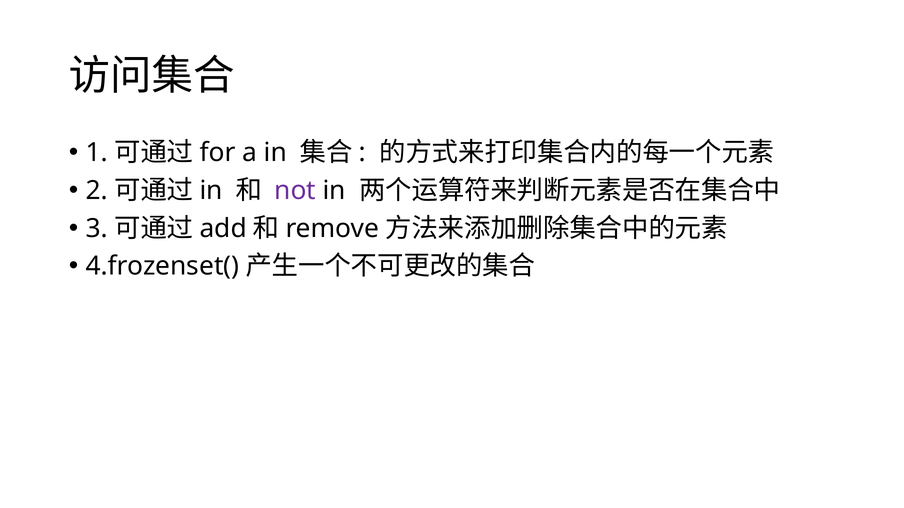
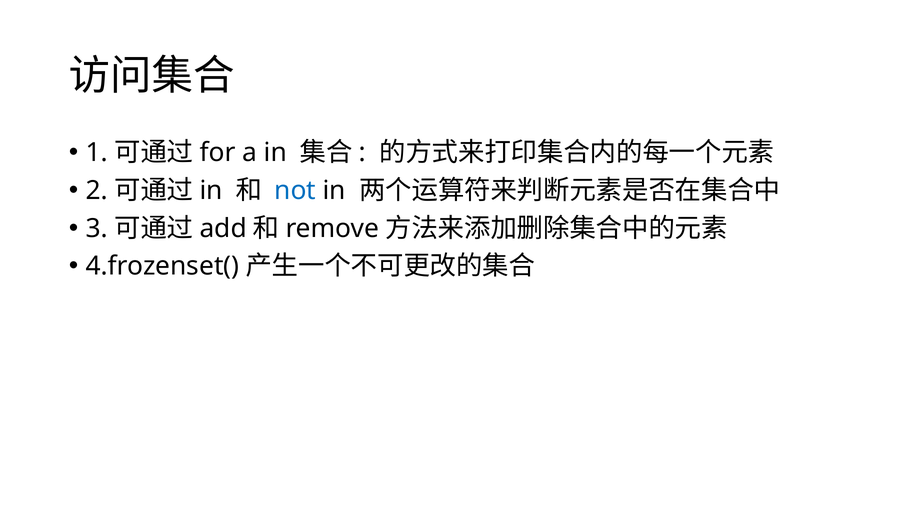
not colour: purple -> blue
